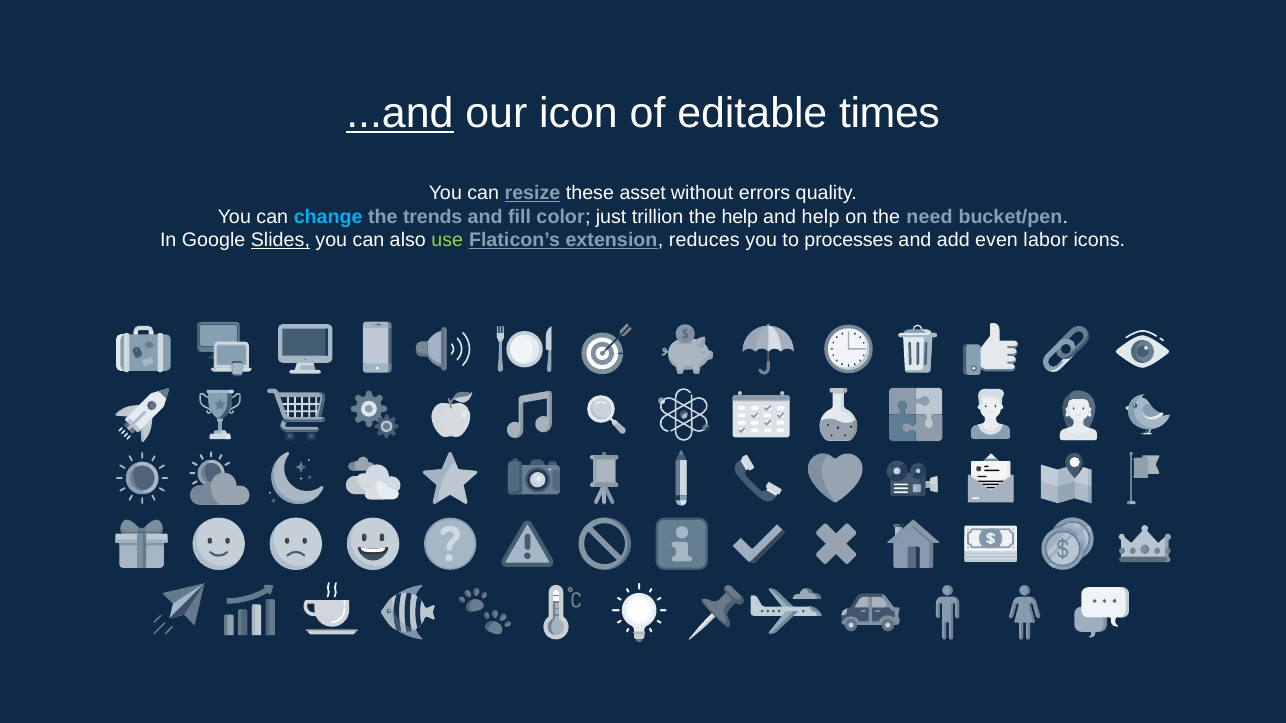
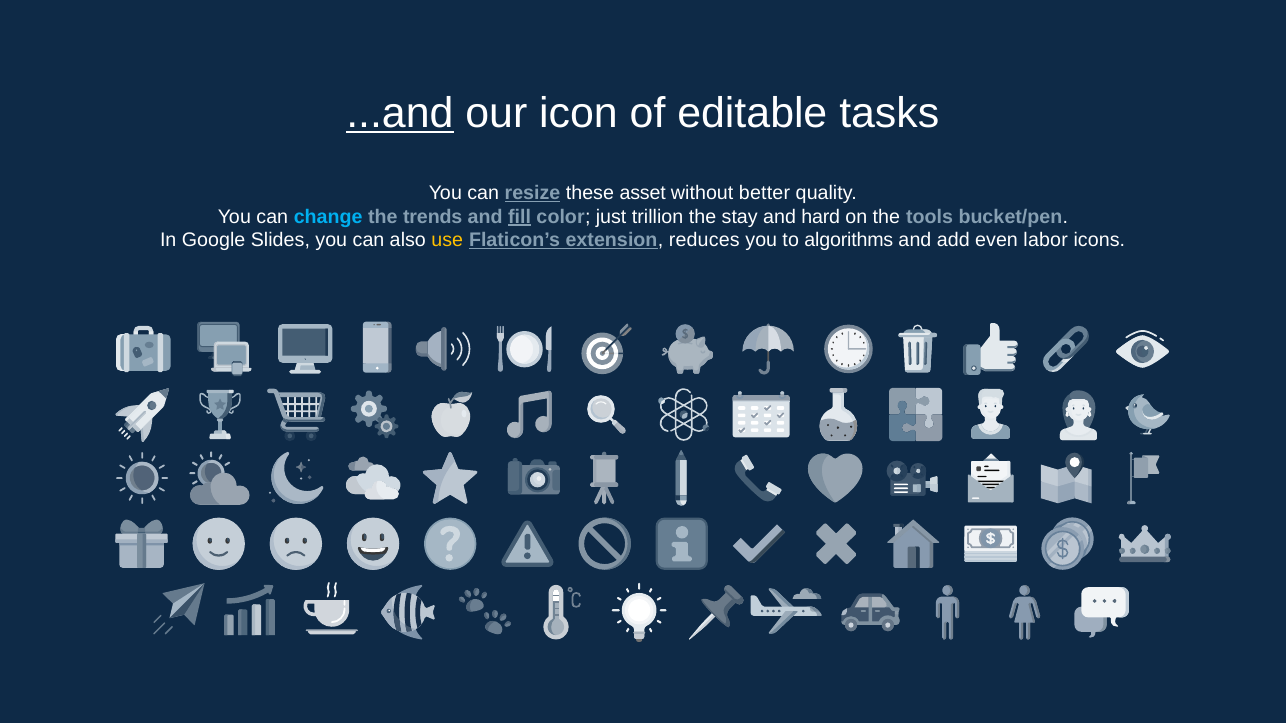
times: times -> tasks
errors: errors -> better
fill underline: none -> present
the help: help -> stay
and help: help -> hard
need: need -> tools
Slides underline: present -> none
use colour: light green -> yellow
processes: processes -> algorithms
